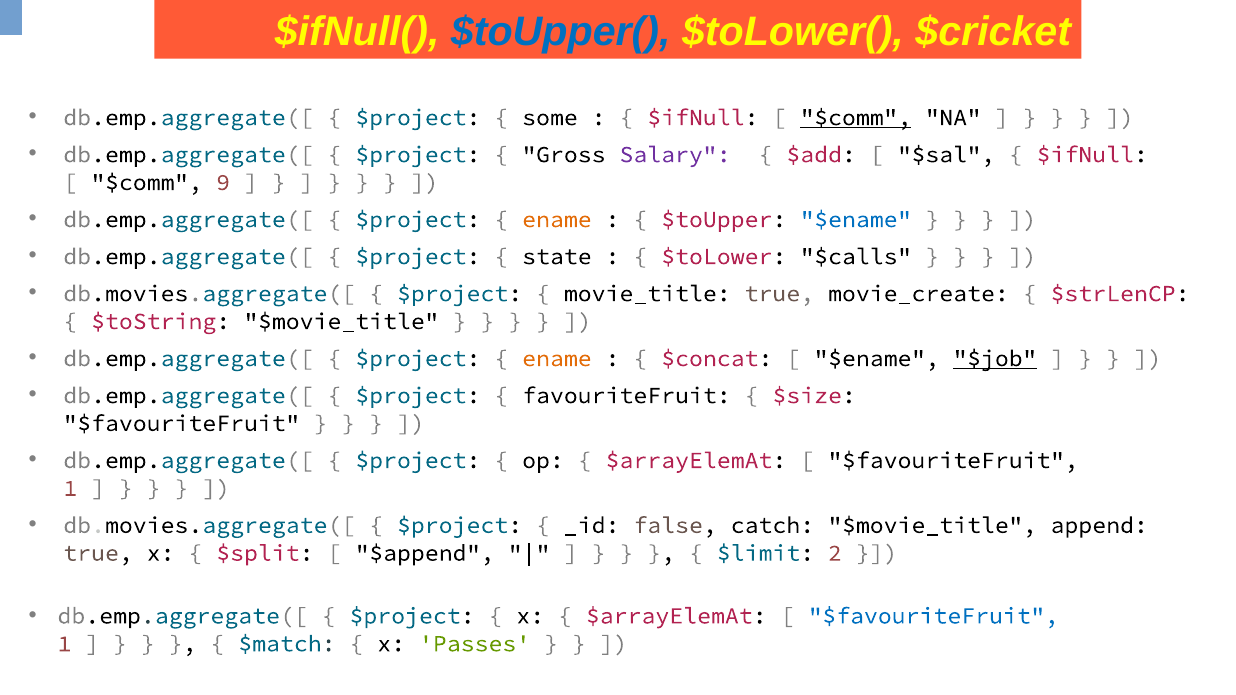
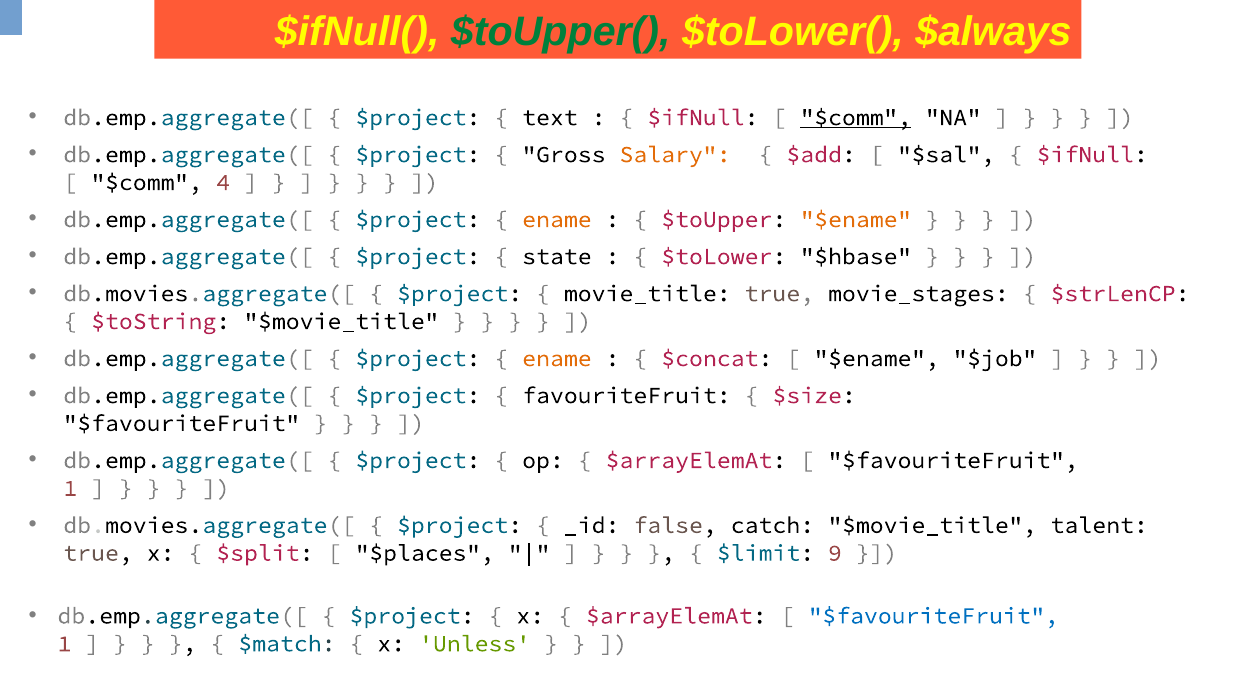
$toUpper( colour: blue -> green
$cricket: $cricket -> $always
some: some -> text
Salary colour: purple -> orange
9: 9 -> 4
$ename at (856, 220) colour: blue -> orange
$calls: $calls -> $hbase
movie_create: movie_create -> movie_stages
$job underline: present -> none
append: append -> talent
$append: $append -> $places
2: 2 -> 9
Passes: Passes -> Unless
